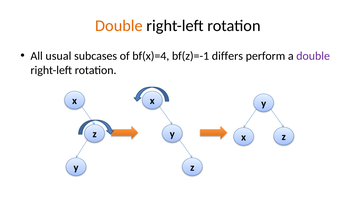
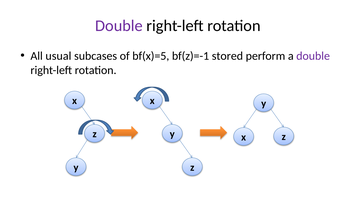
Double at (119, 26) colour: orange -> purple
bf(x)=4: bf(x)=4 -> bf(x)=5
differs: differs -> stored
